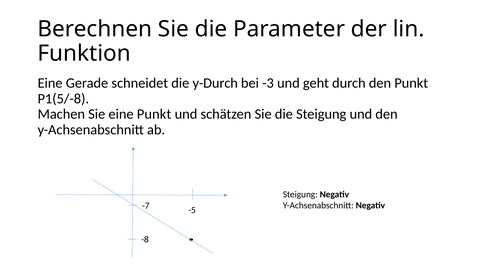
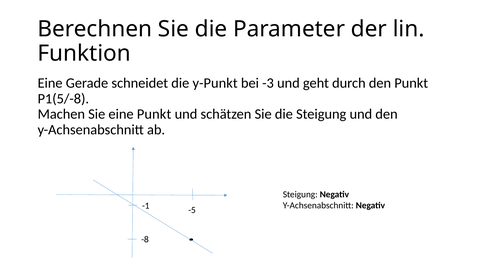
y-Durch: y-Durch -> y-Punkt
-7: -7 -> -1
